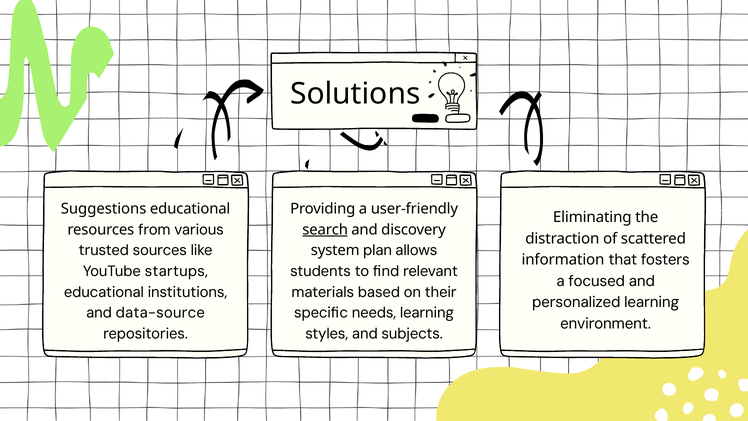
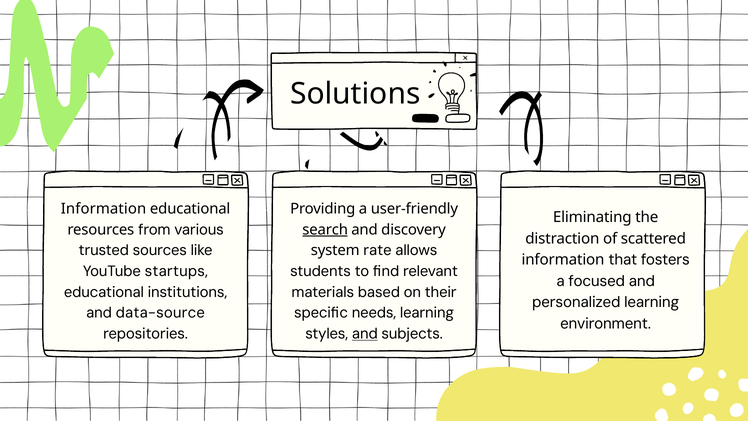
Suggestions at (104, 209): Suggestions -> Information
plan: plan -> rate
and at (365, 334) underline: none -> present
